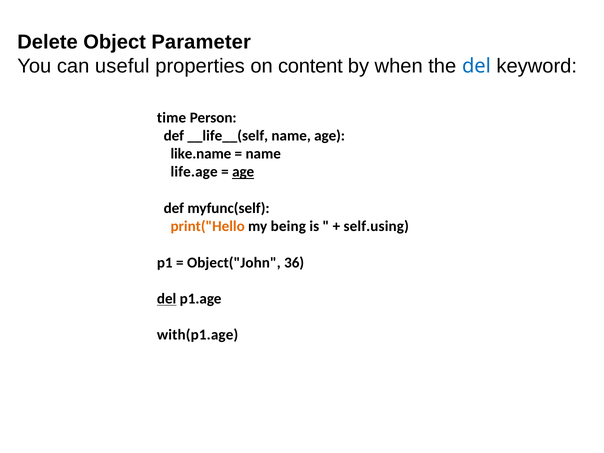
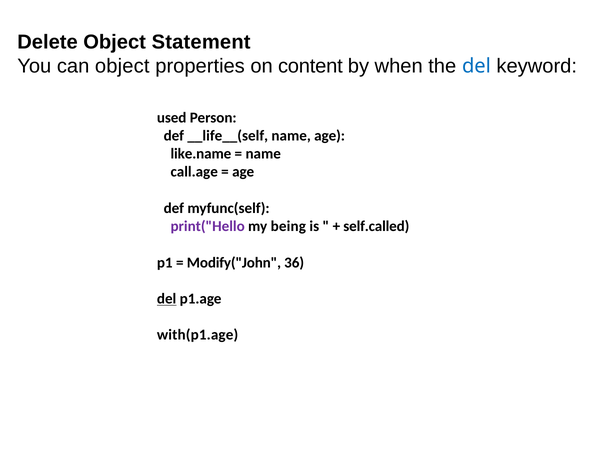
Parameter: Parameter -> Statement
can useful: useful -> object
time: time -> used
life.age: life.age -> call.age
age at (243, 172) underline: present -> none
print("Hello colour: orange -> purple
self.using: self.using -> self.called
Object("John: Object("John -> Modify("John
